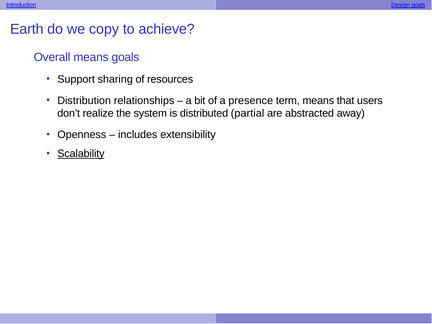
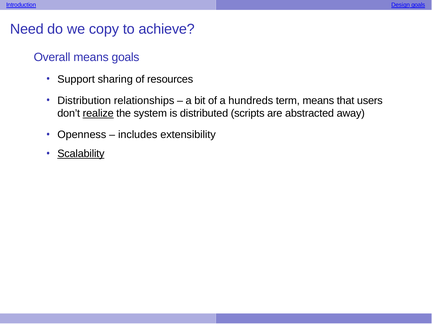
Earth: Earth -> Need
presence: presence -> hundreds
realize underline: none -> present
partial: partial -> scripts
